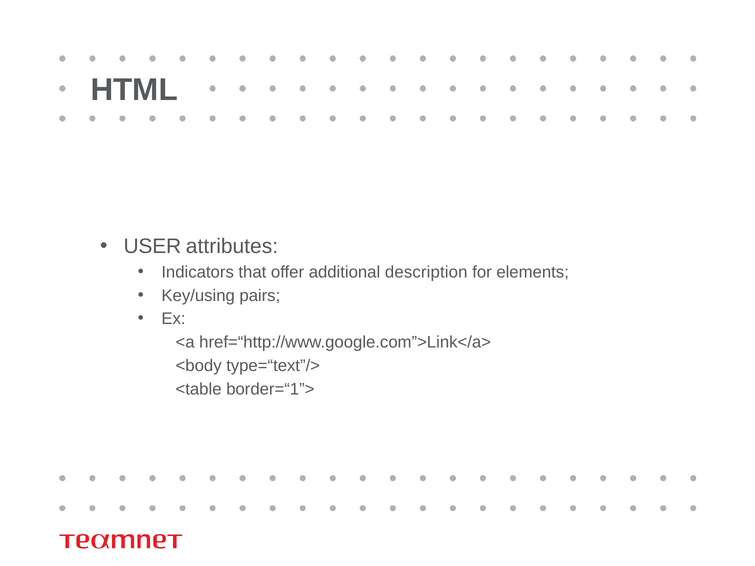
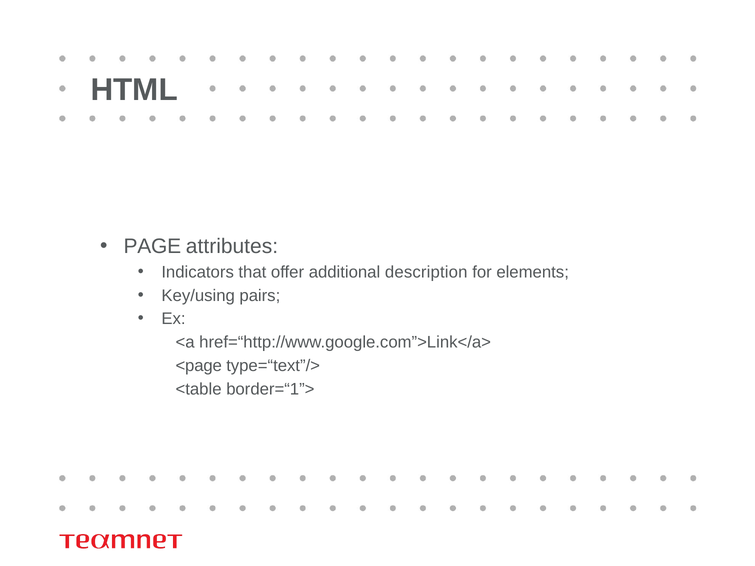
USER: USER -> PAGE
<body: <body -> <page
